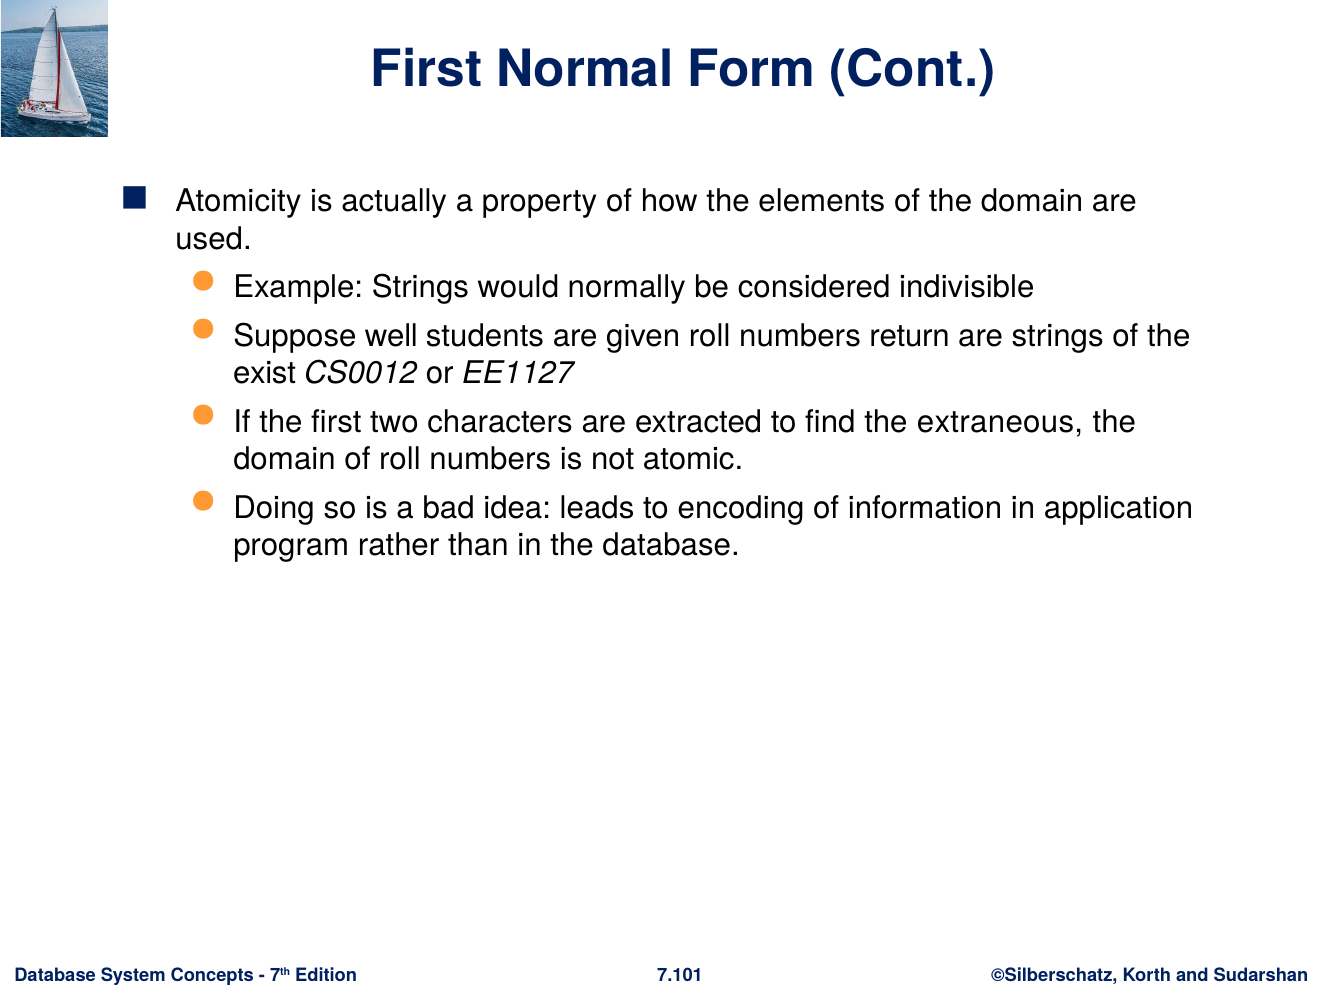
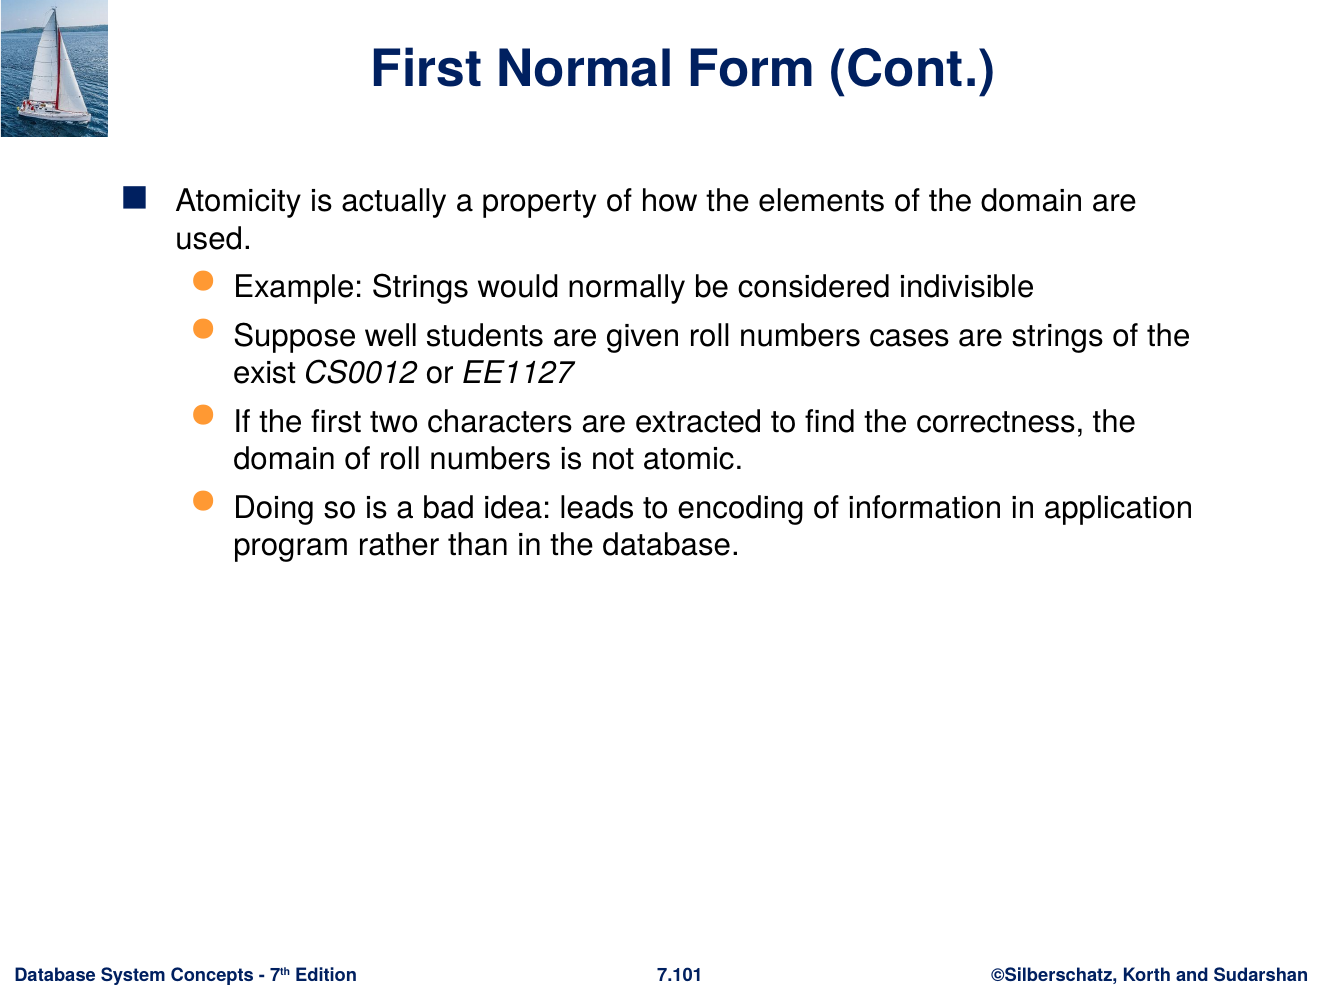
return: return -> cases
extraneous: extraneous -> correctness
